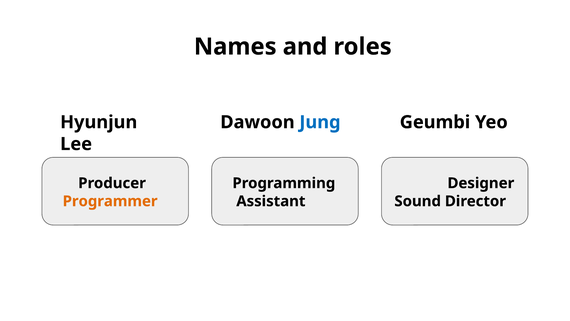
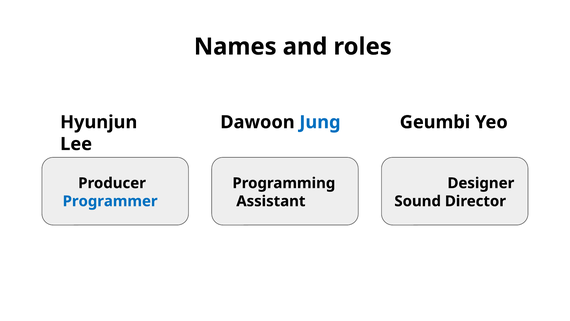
Programmer colour: orange -> blue
